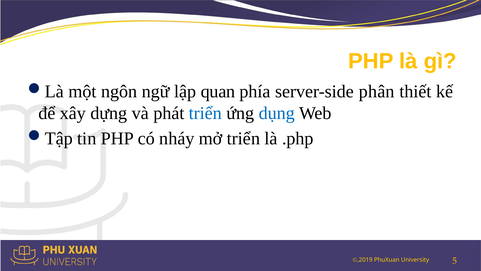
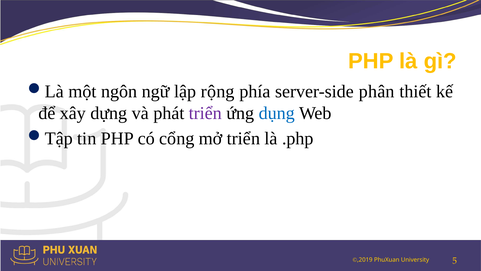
quan: quan -> rộng
triển at (205, 113) colour: blue -> purple
nháy: nháy -> cổng
